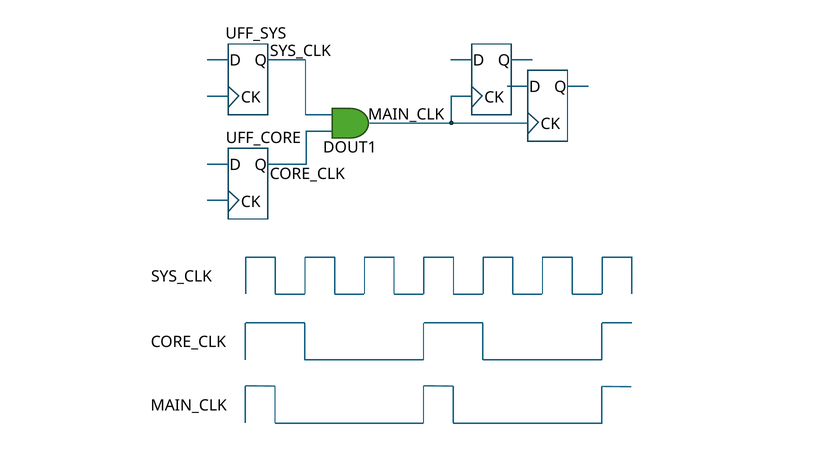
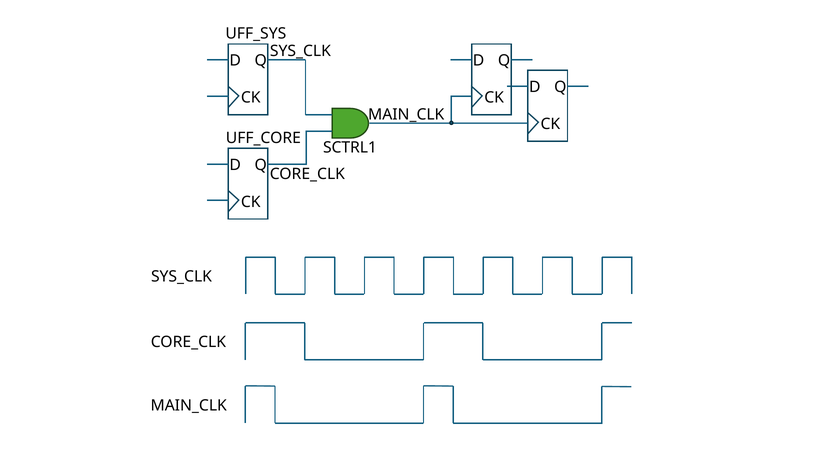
DOUT1: DOUT1 -> SCTRL1
